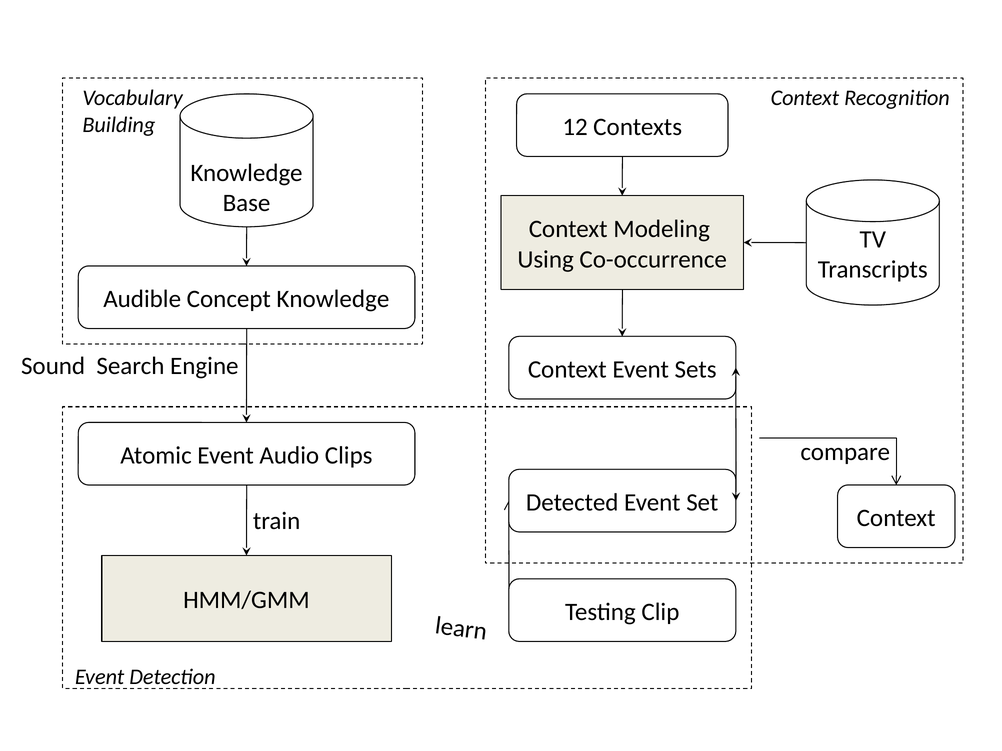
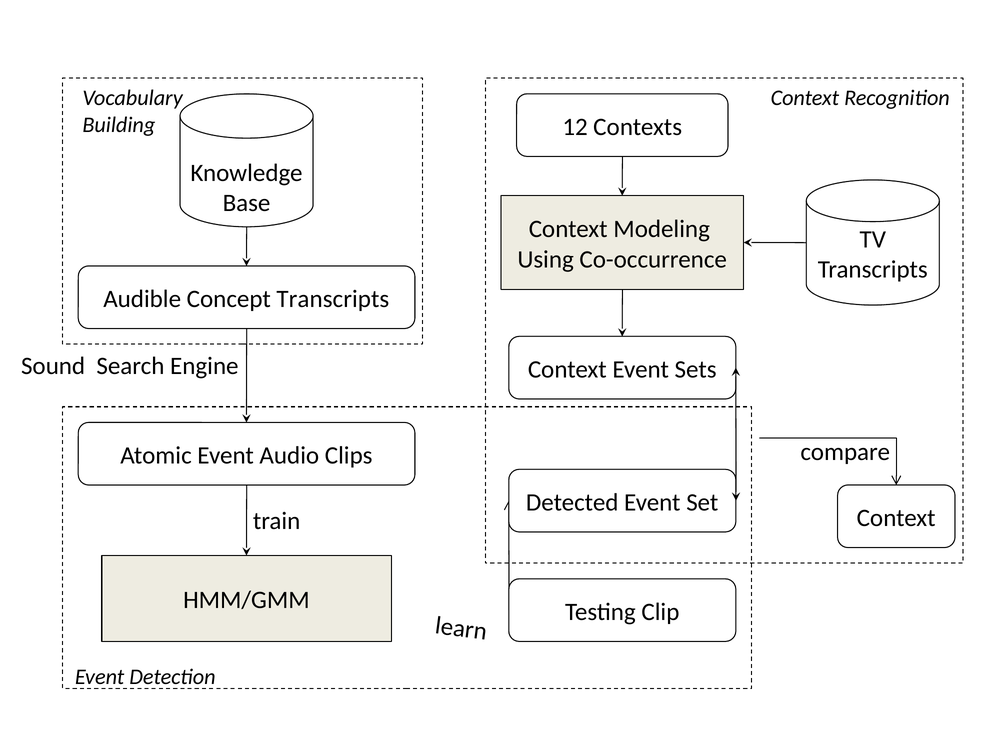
Concept Knowledge: Knowledge -> Transcripts
